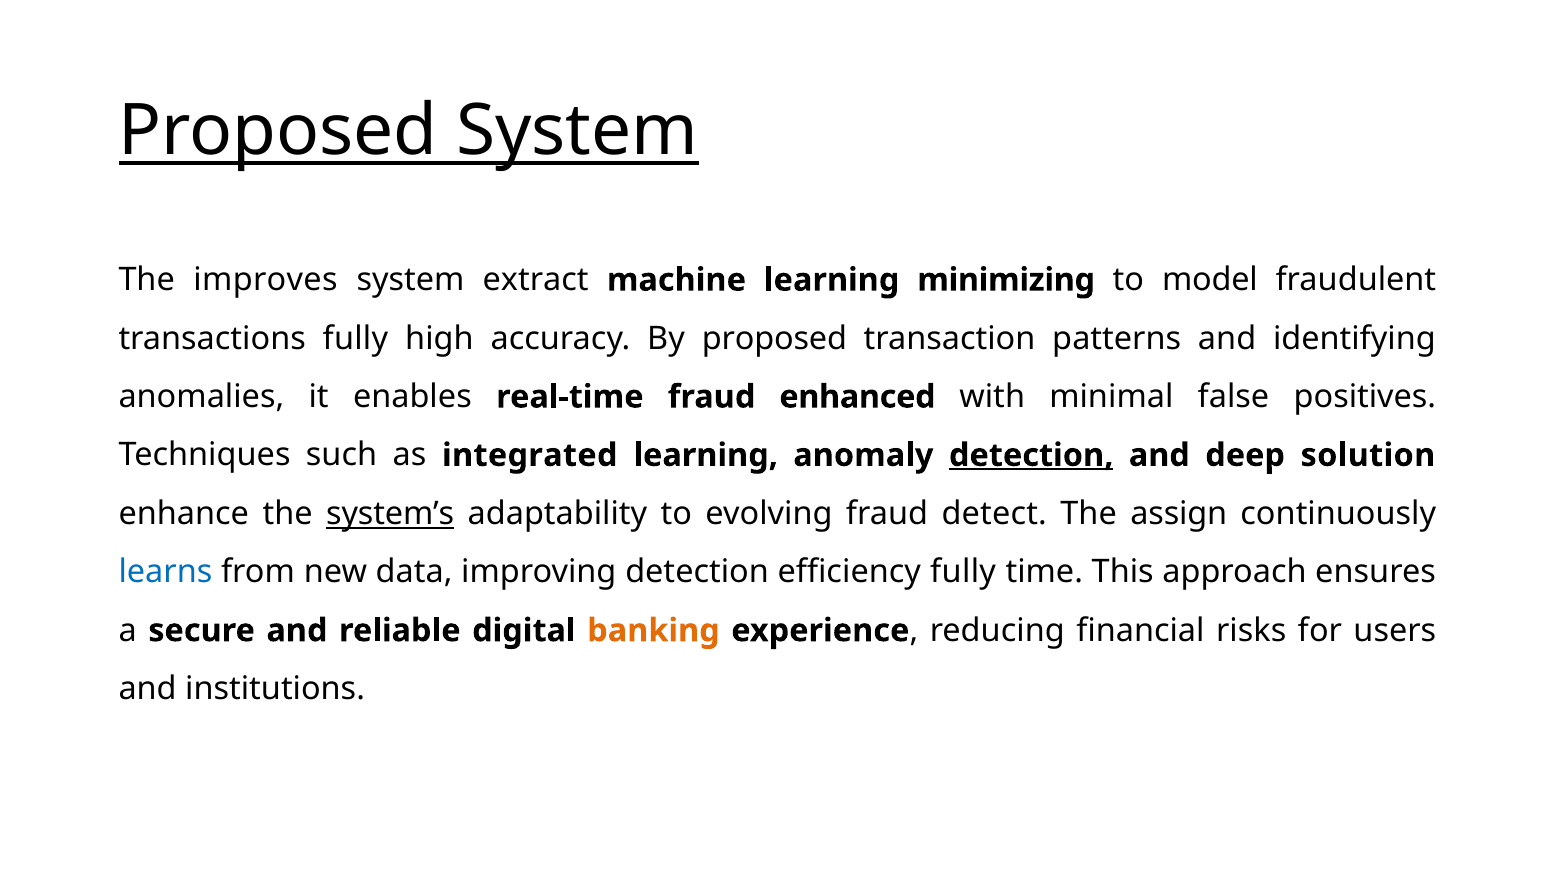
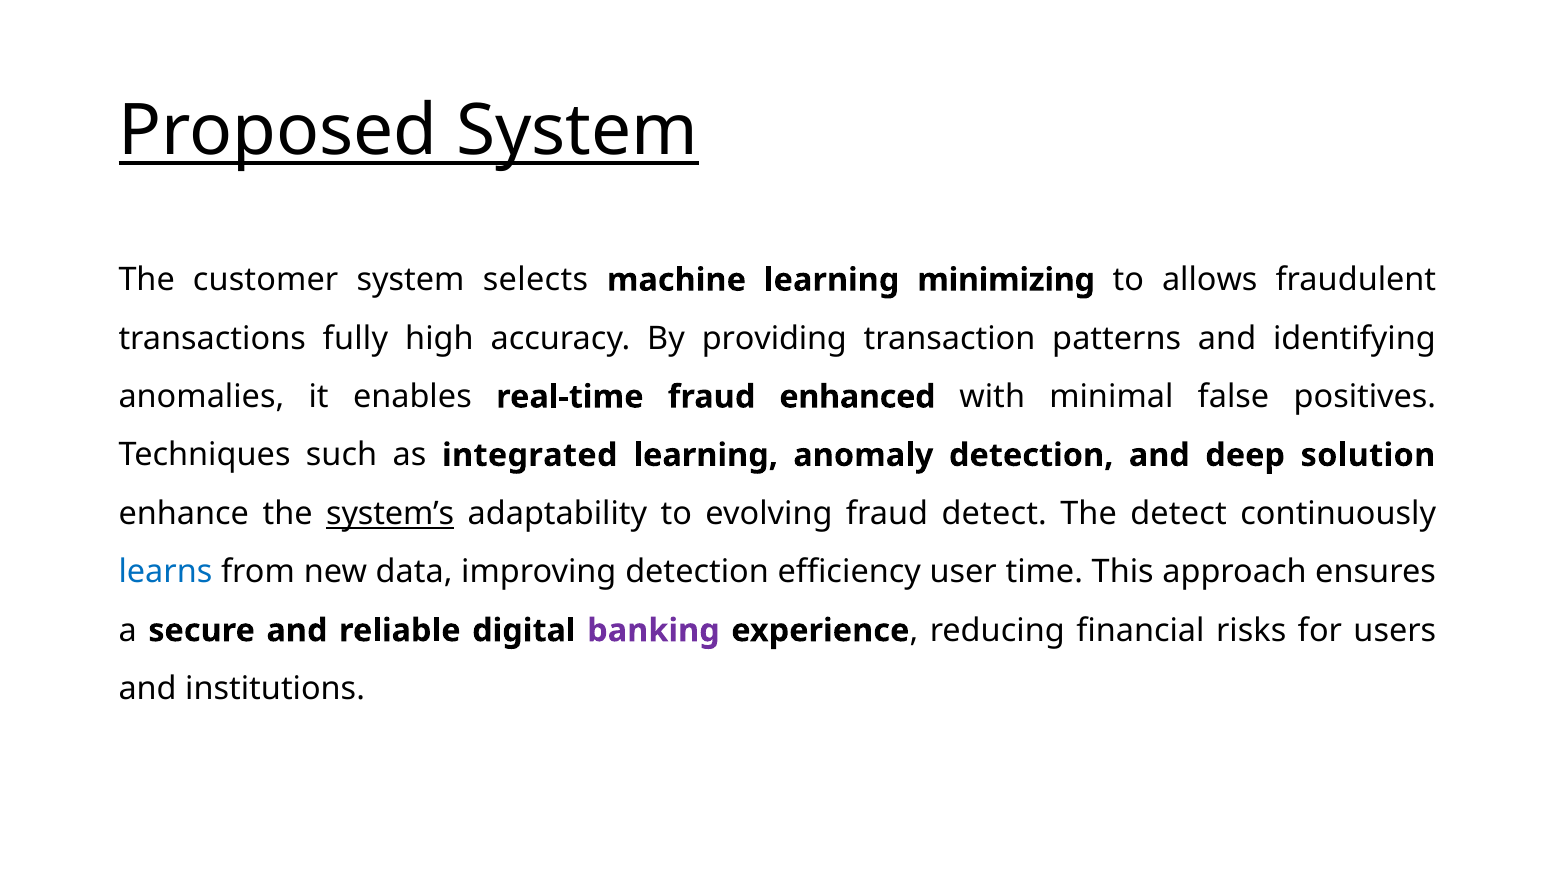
improves: improves -> customer
extract: extract -> selects
model: model -> allows
By proposed: proposed -> providing
detection at (1031, 455) underline: present -> none
The assign: assign -> detect
efficiency fully: fully -> user
banking colour: orange -> purple
